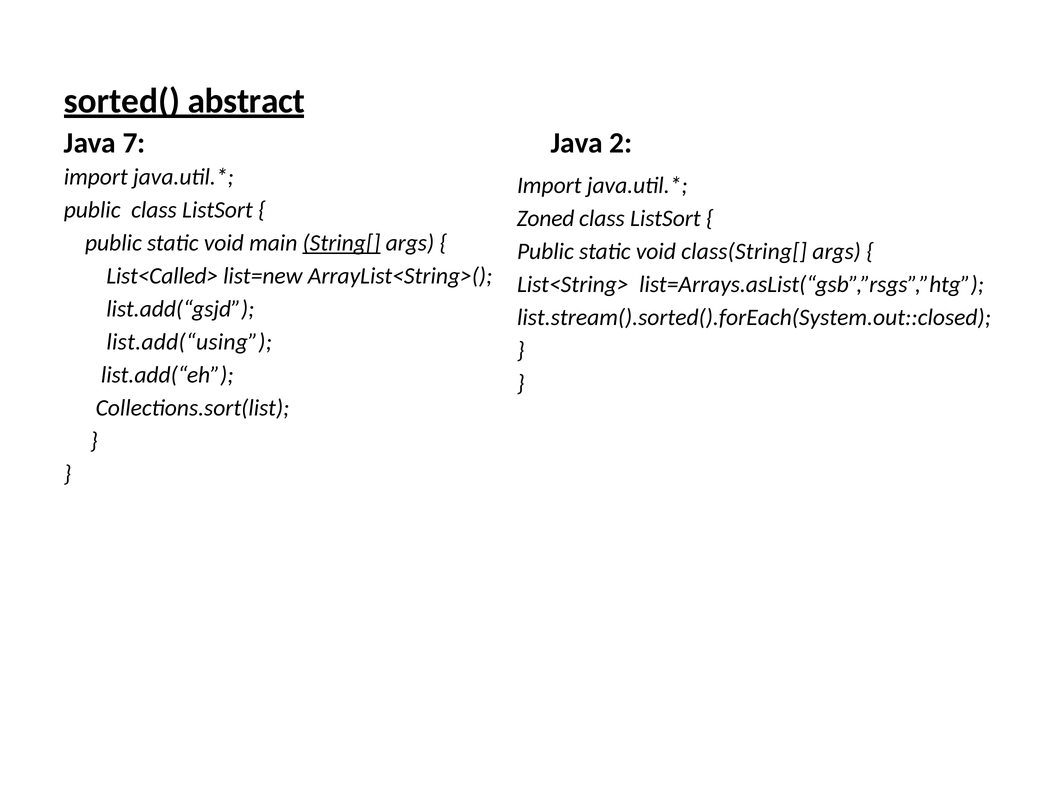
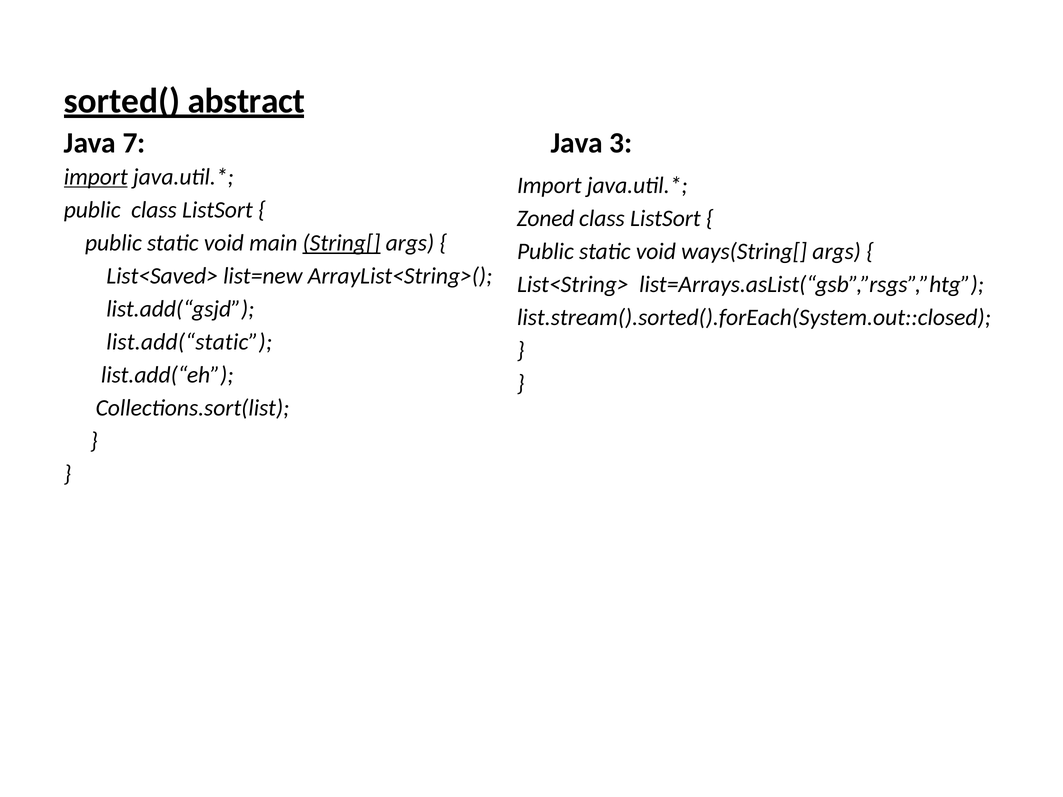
2: 2 -> 3
import at (96, 177) underline: none -> present
class(String[: class(String[ -> ways(String[
List<Called>: List<Called> -> List<Saved>
list.add(“using: list.add(“using -> list.add(“static
